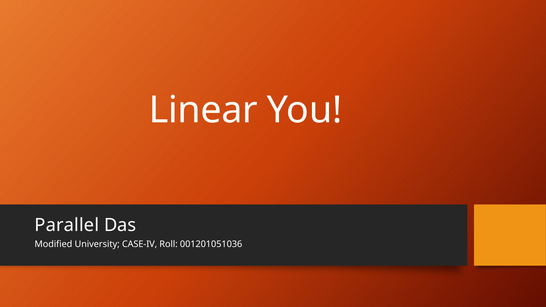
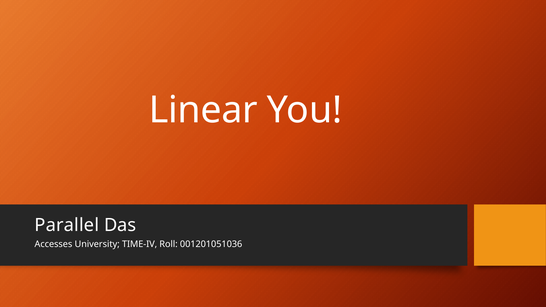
Modified: Modified -> Accesses
CASE-IV: CASE-IV -> TIME-IV
